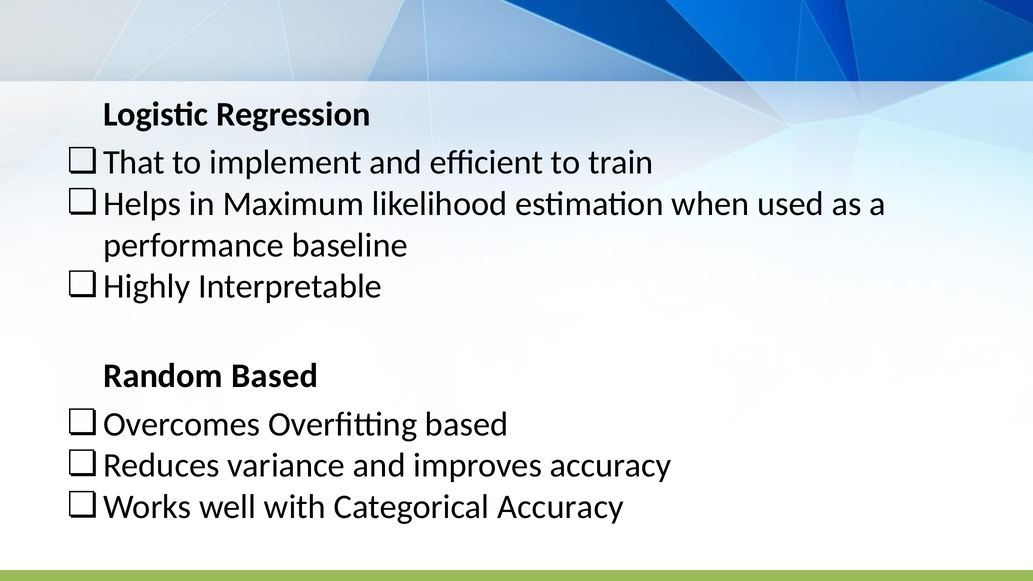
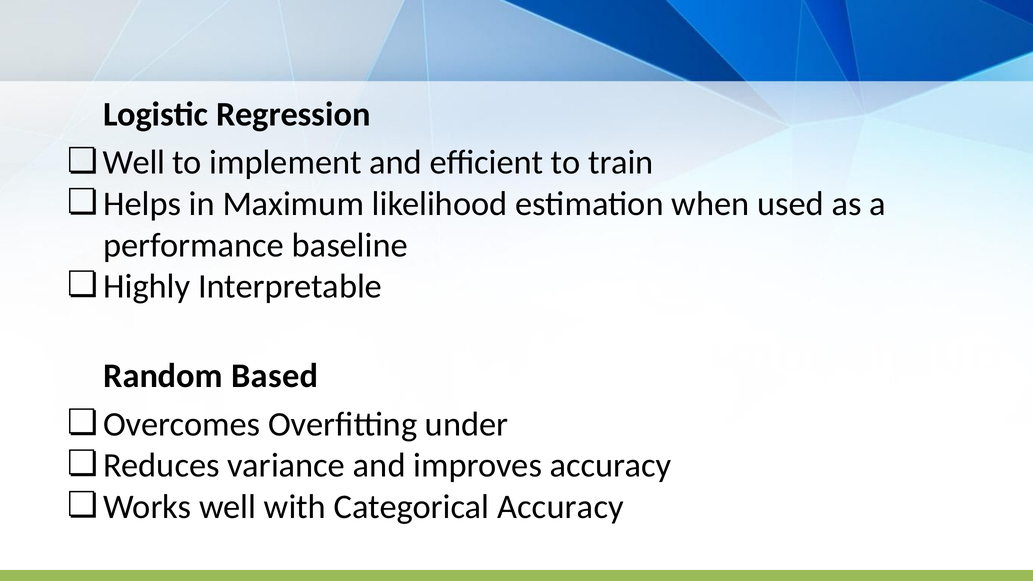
That at (134, 163): That -> Well
Overfitting based: based -> under
